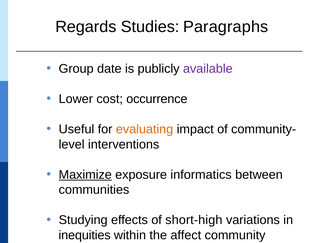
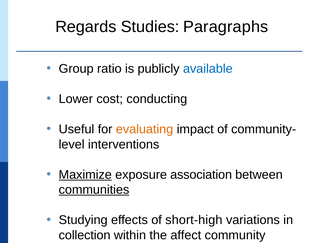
date: date -> ratio
available colour: purple -> blue
occurrence: occurrence -> conducting
informatics: informatics -> association
communities underline: none -> present
inequities: inequities -> collection
